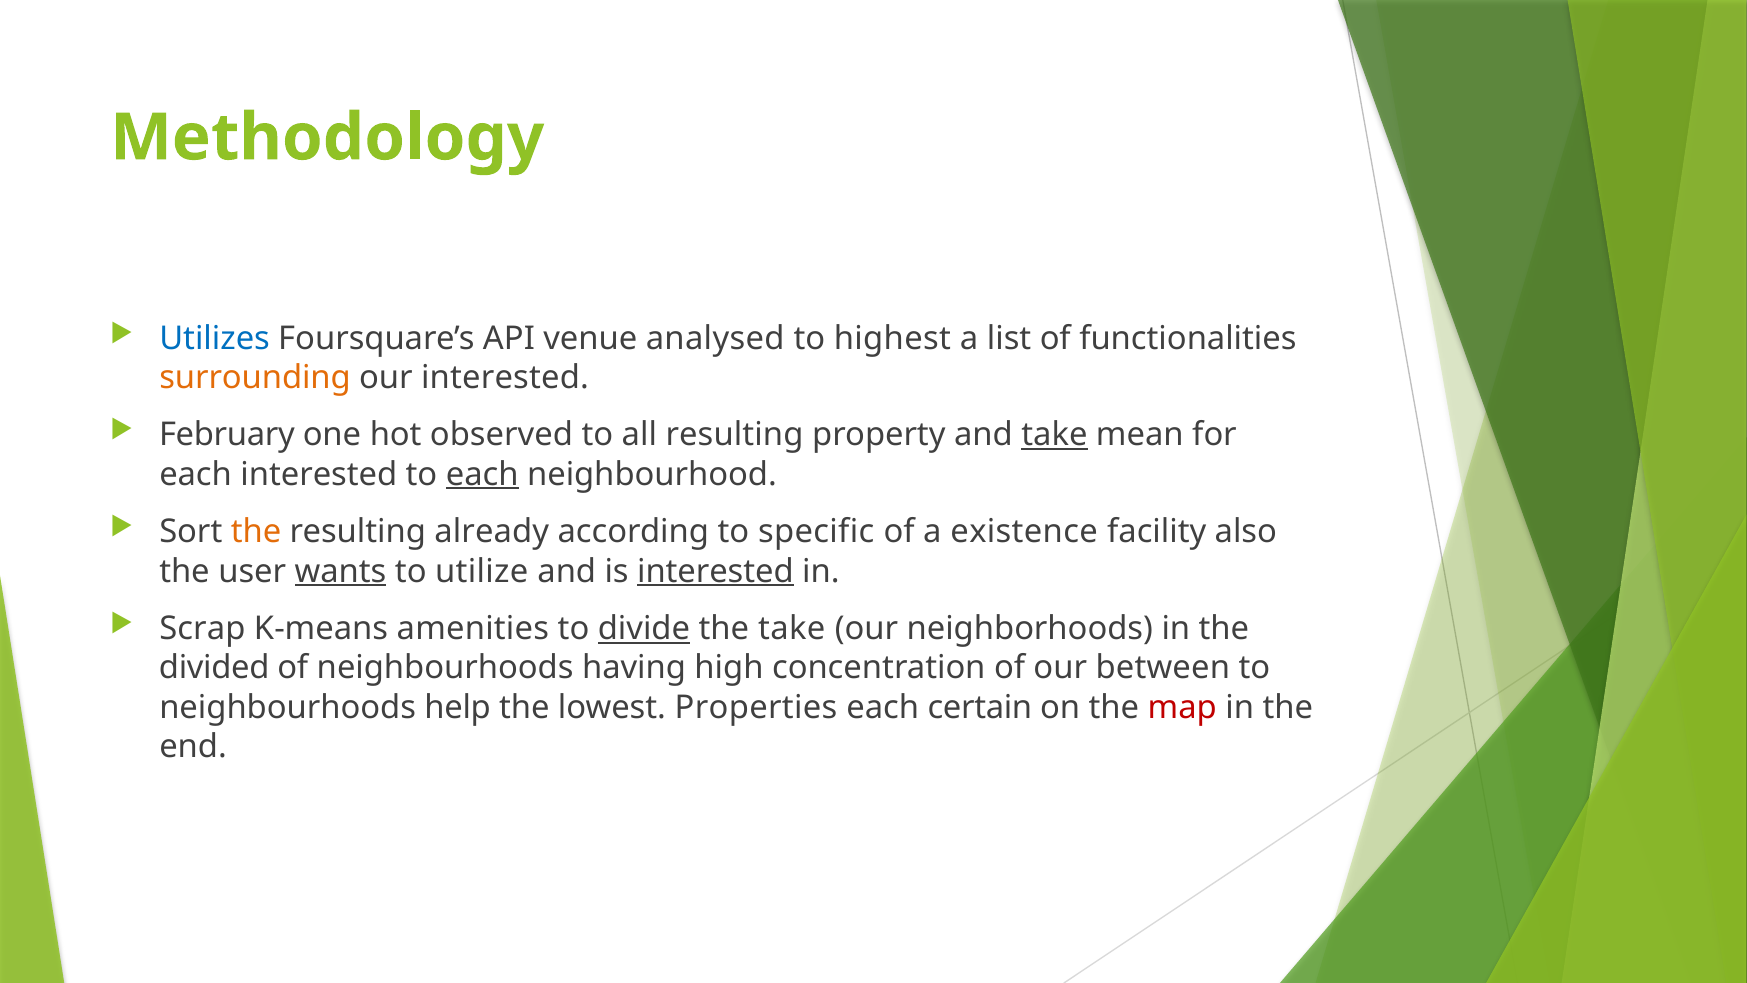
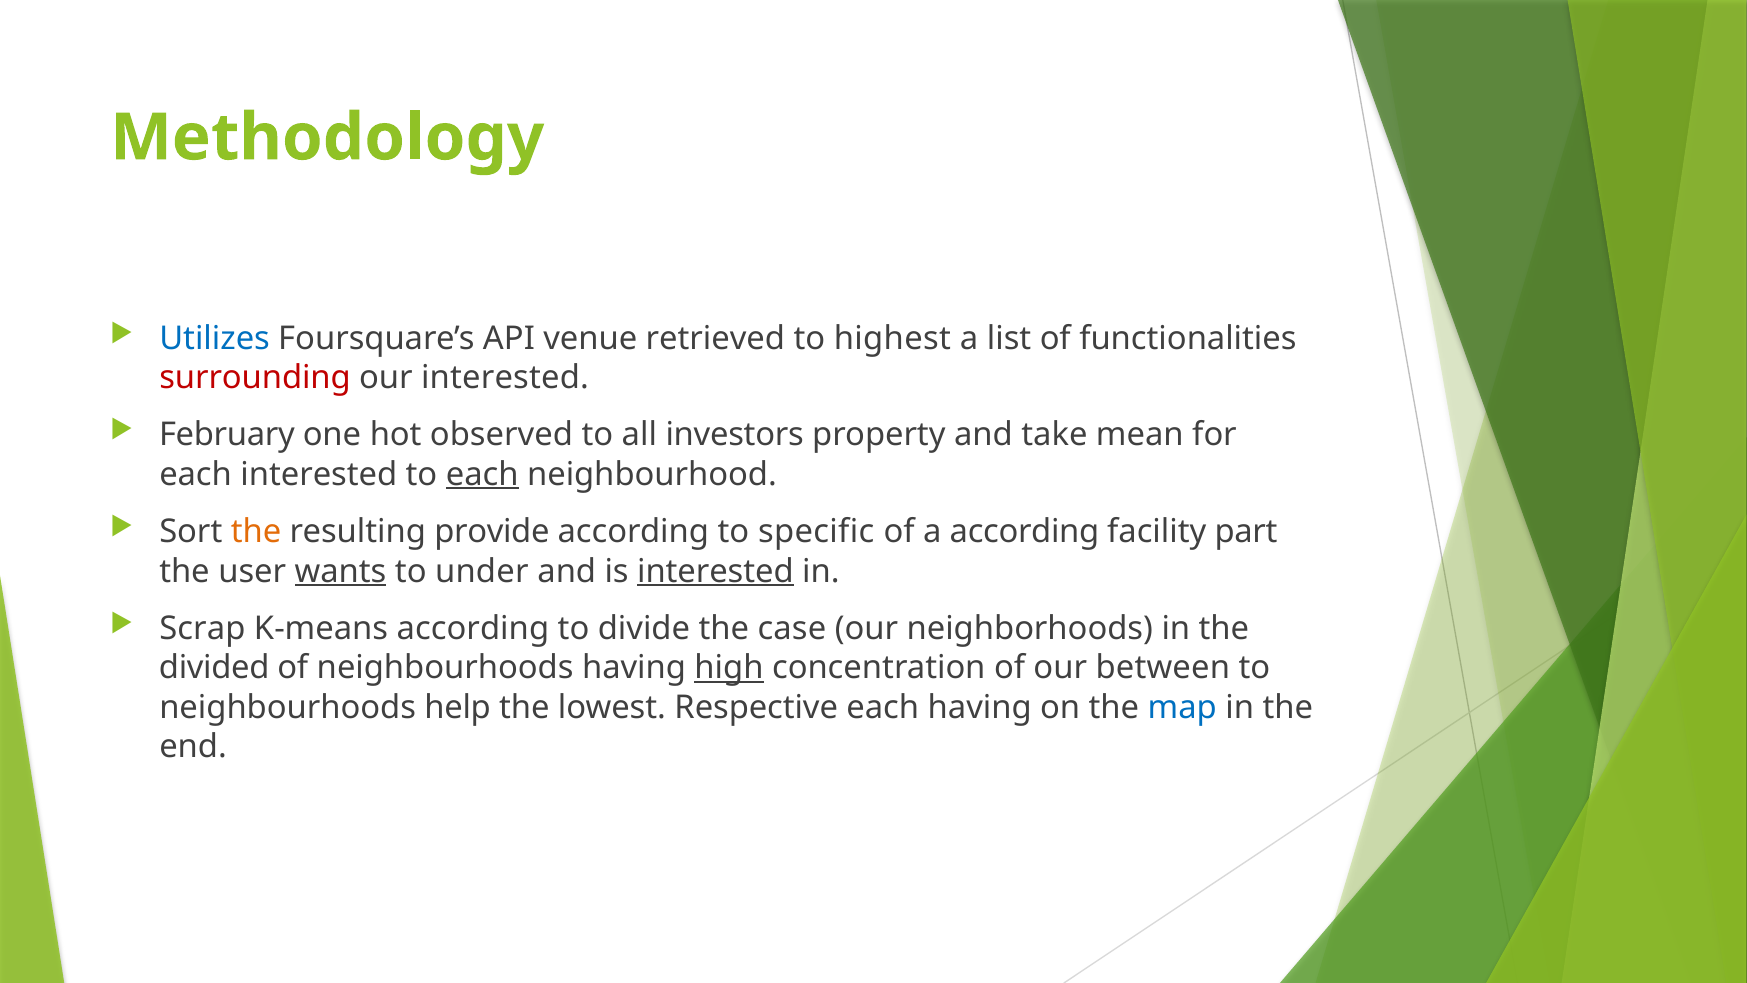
analysed: analysed -> retrieved
surrounding colour: orange -> red
all resulting: resulting -> investors
take at (1054, 435) underline: present -> none
already: already -> provide
a existence: existence -> according
also: also -> part
utilize: utilize -> under
K-means amenities: amenities -> according
divide underline: present -> none
the take: take -> case
high underline: none -> present
Properties: Properties -> Respective
each certain: certain -> having
map colour: red -> blue
